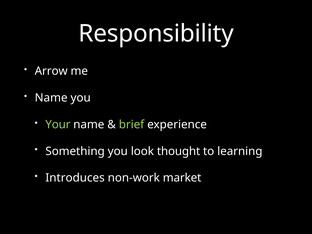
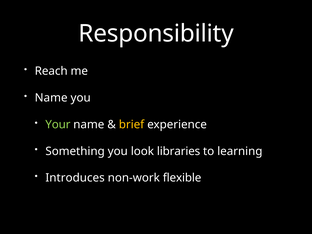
Arrow: Arrow -> Reach
brief colour: light green -> yellow
thought: thought -> libraries
market: market -> flexible
